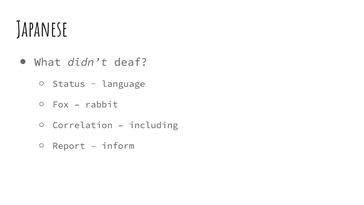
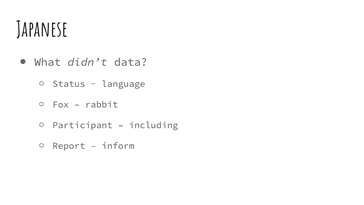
deaf: deaf -> data
Correlation: Correlation -> Participant
